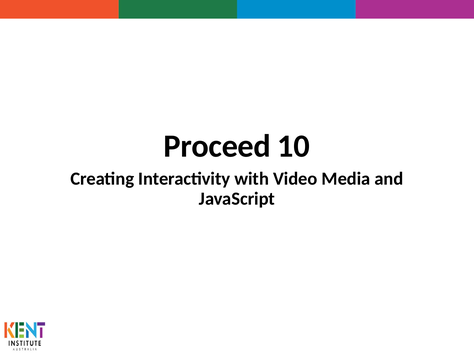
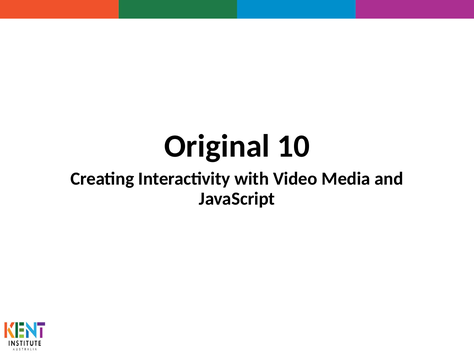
Proceed: Proceed -> Original
